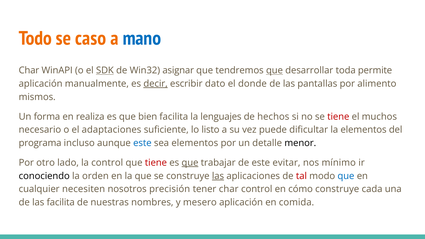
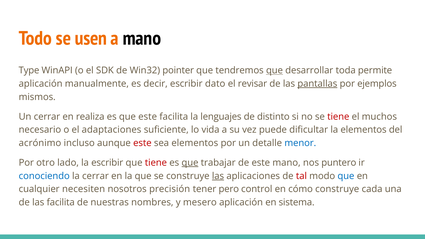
caso: caso -> usen
mano at (142, 38) colour: blue -> black
Char at (29, 70): Char -> Type
SDK underline: present -> none
asignar: asignar -> pointer
decir underline: present -> none
donde: donde -> revisar
pantallas underline: none -> present
alimento: alimento -> ejemplos
Un forma: forma -> cerrar
que bien: bien -> este
hechos: hechos -> distinto
listo: listo -> vida
programa: programa -> acrónimo
este at (142, 143) colour: blue -> red
menor colour: black -> blue
la control: control -> escribir
este evitar: evitar -> mano
mínimo: mínimo -> puntero
conociendo colour: black -> blue
la orden: orden -> cerrar
tener char: char -> pero
comida: comida -> sistema
